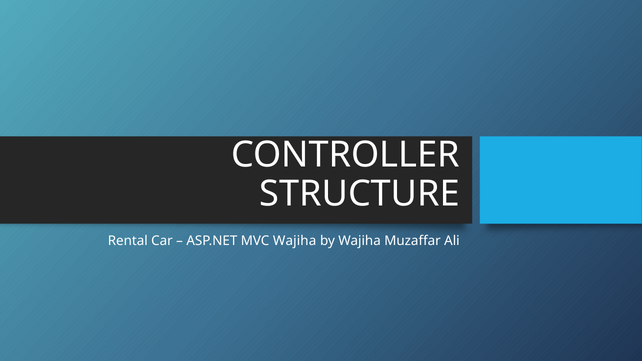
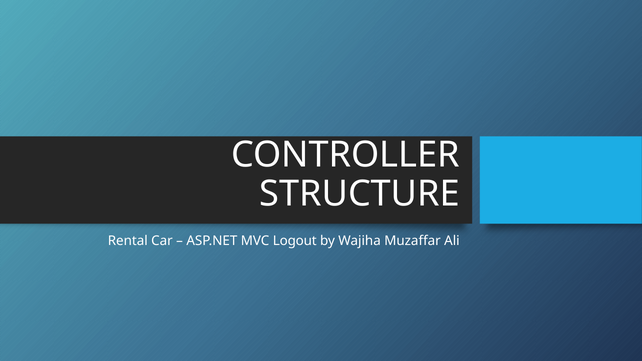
MVC Wajiha: Wajiha -> Logout
